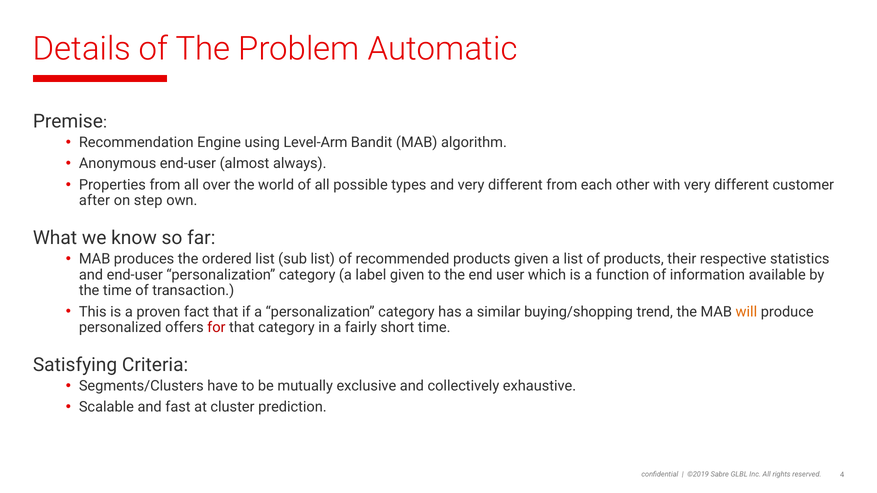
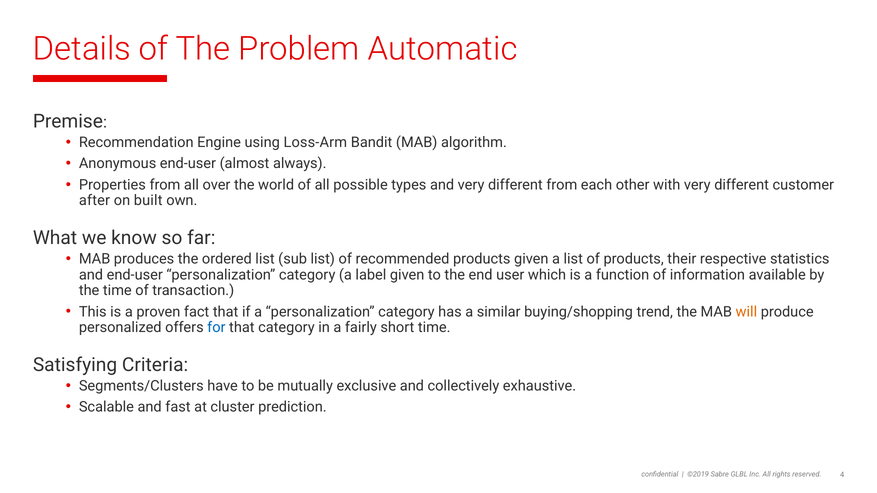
Level-Arm: Level-Arm -> Loss-Arm
step: step -> built
for colour: red -> blue
